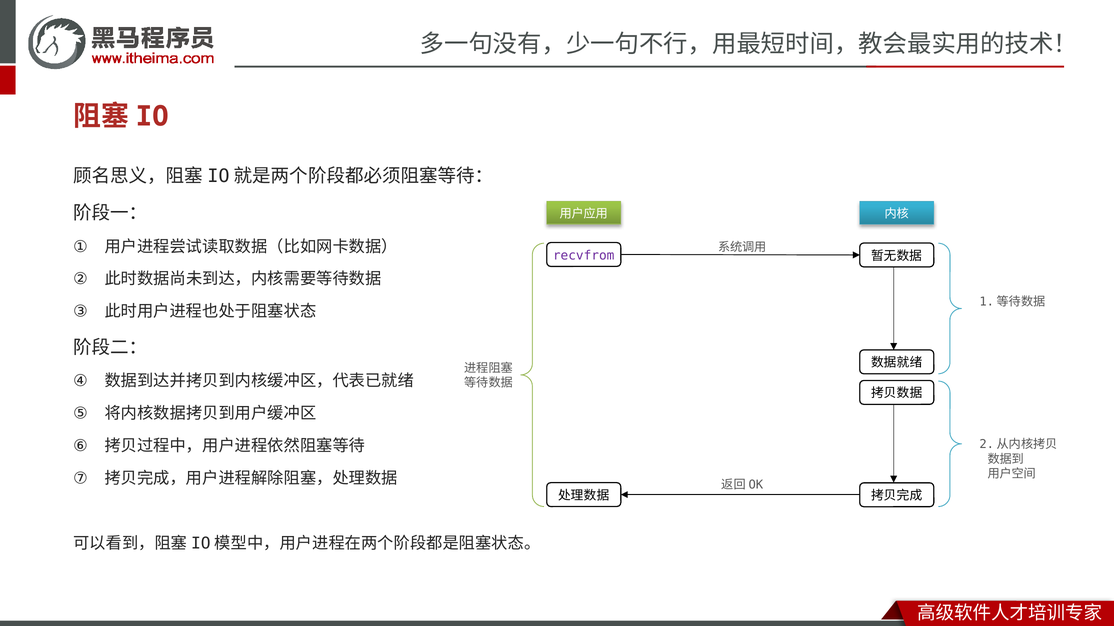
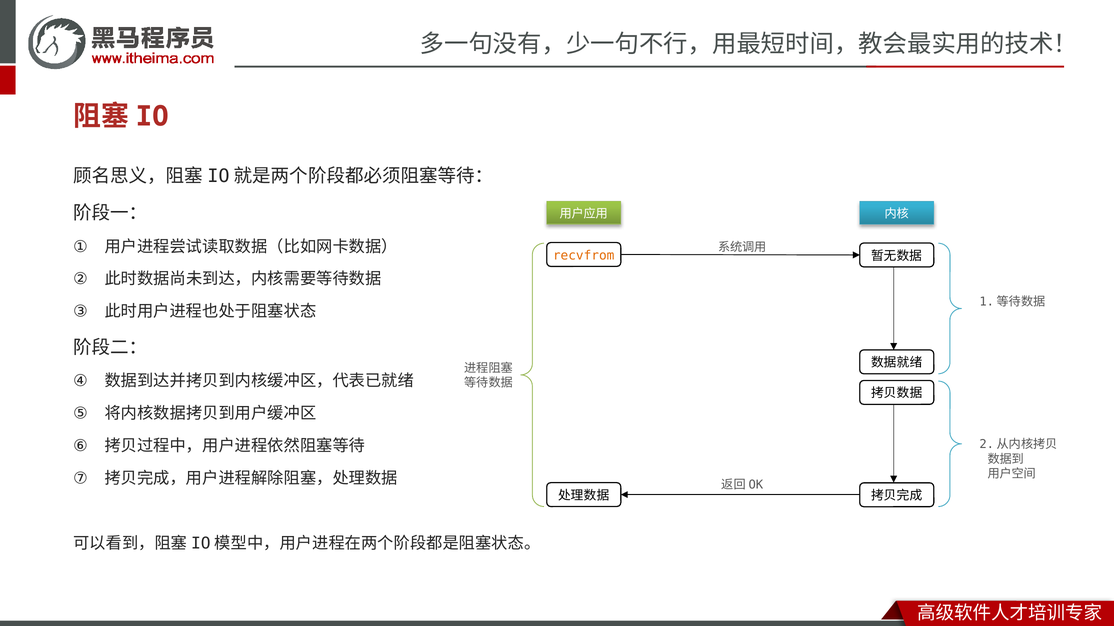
recvfrom colour: purple -> orange
